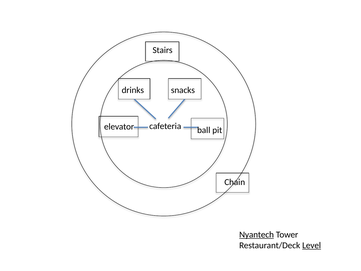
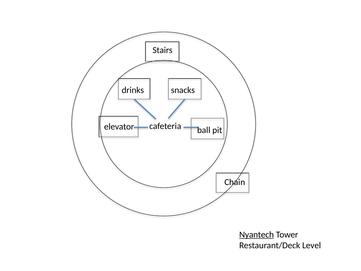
Level underline: present -> none
